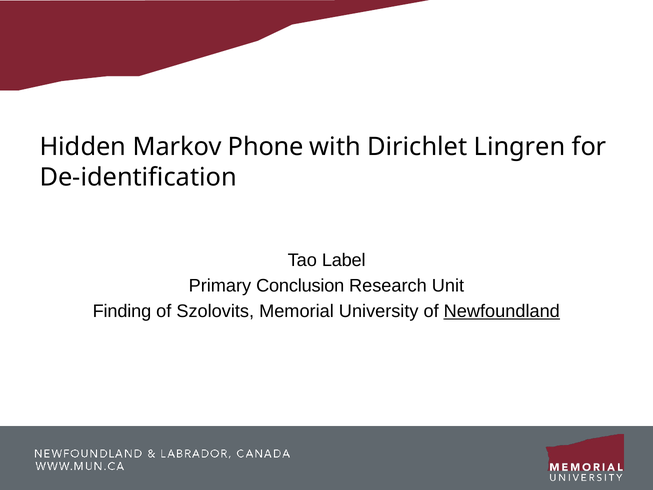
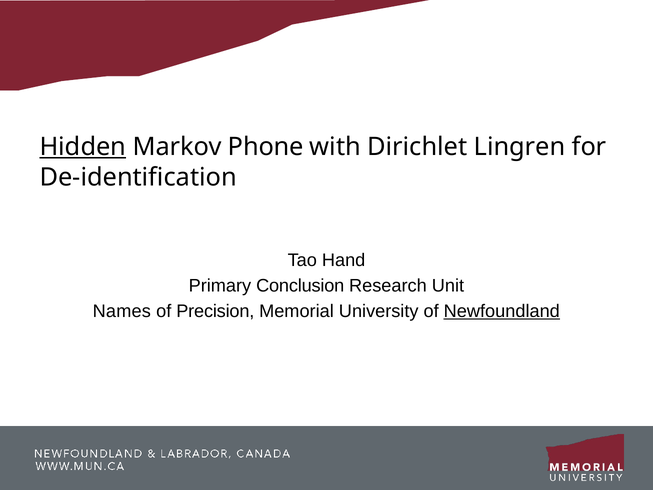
Hidden underline: none -> present
Label: Label -> Hand
Finding: Finding -> Names
Szolovits: Szolovits -> Precision
